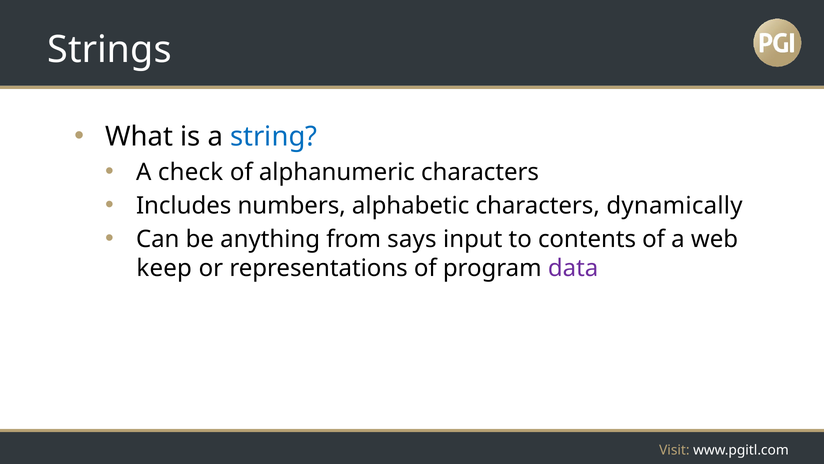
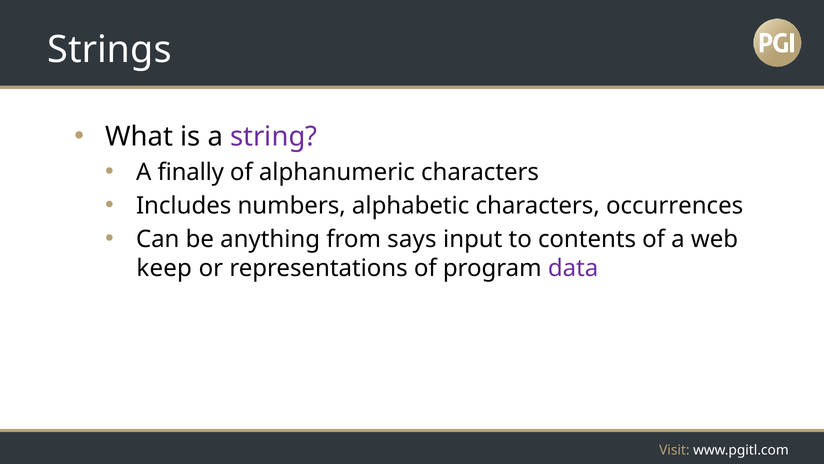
string colour: blue -> purple
check: check -> finally
dynamically: dynamically -> occurrences
